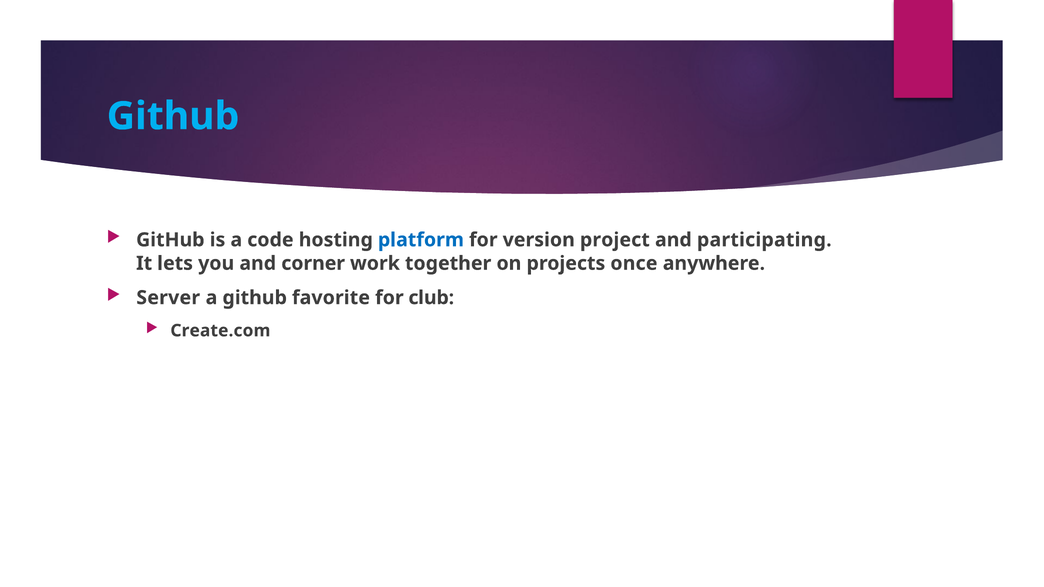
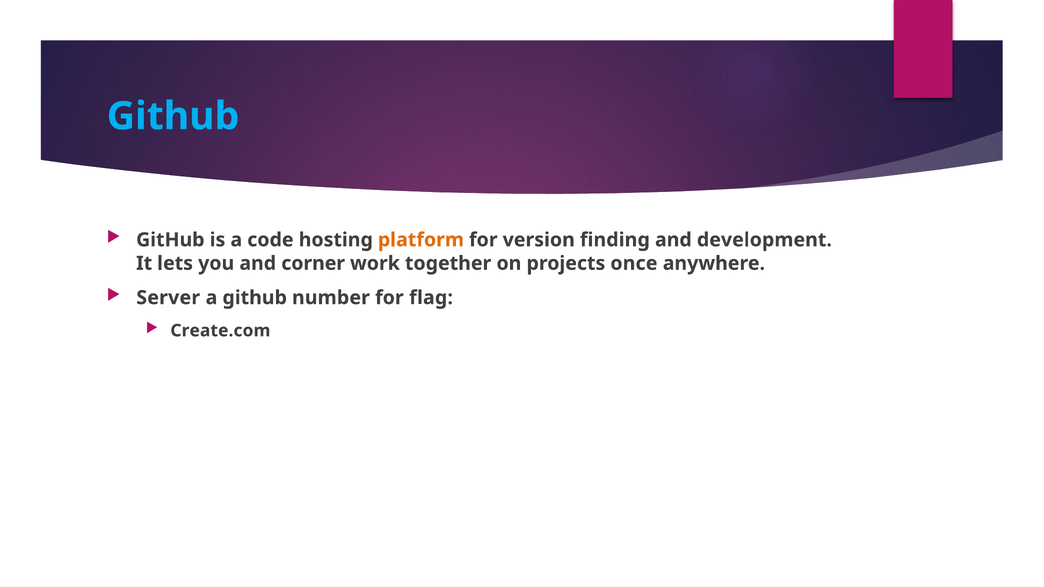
platform colour: blue -> orange
project: project -> finding
participating: participating -> development
favorite: favorite -> number
club: club -> flag
